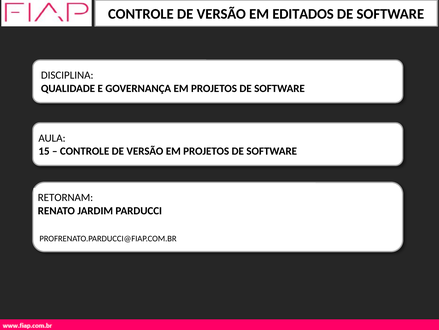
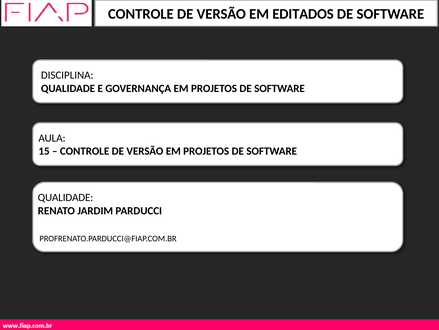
RETORNAM at (65, 197): RETORNAM -> QUALIDADE
